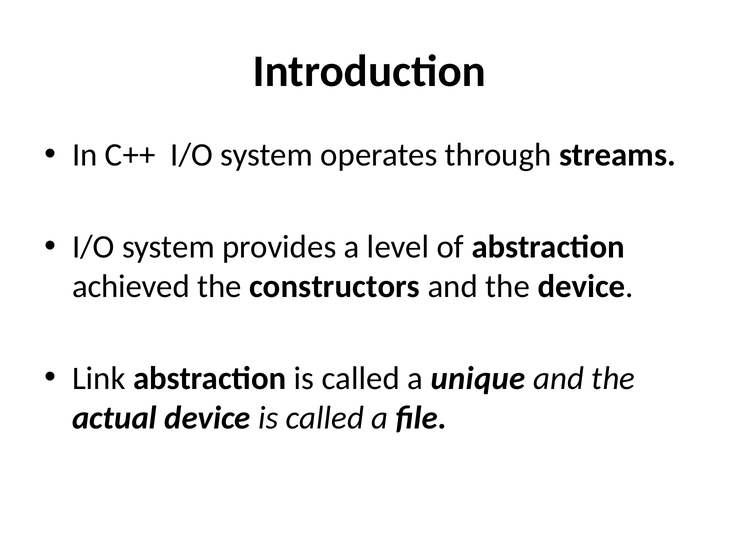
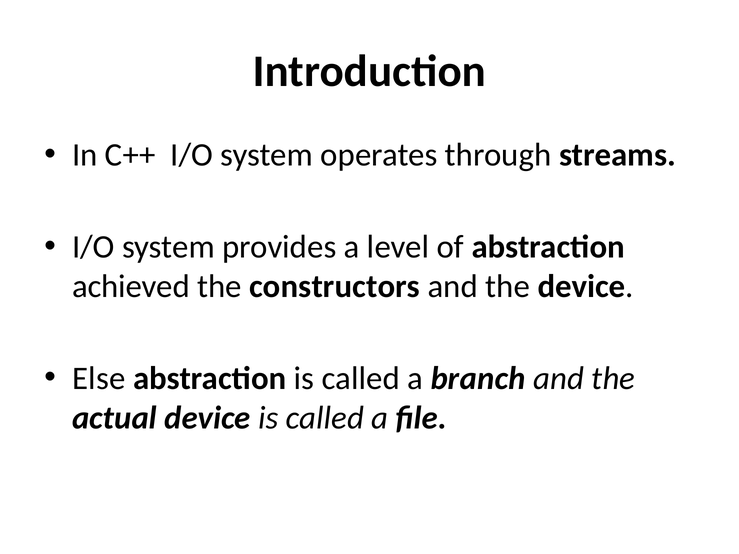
Link: Link -> Else
unique: unique -> branch
